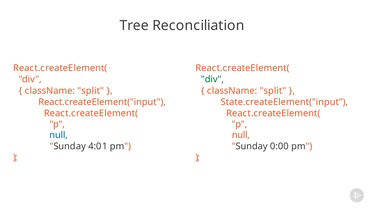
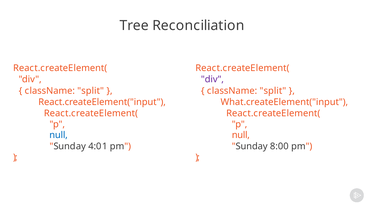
div at (212, 79) colour: green -> purple
State.createElement("input: State.createElement("input -> What.createElement("input
0:00: 0:00 -> 8:00
